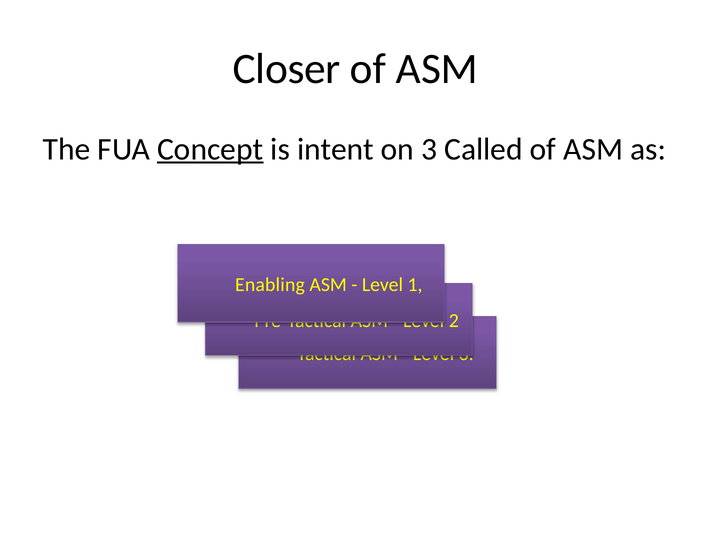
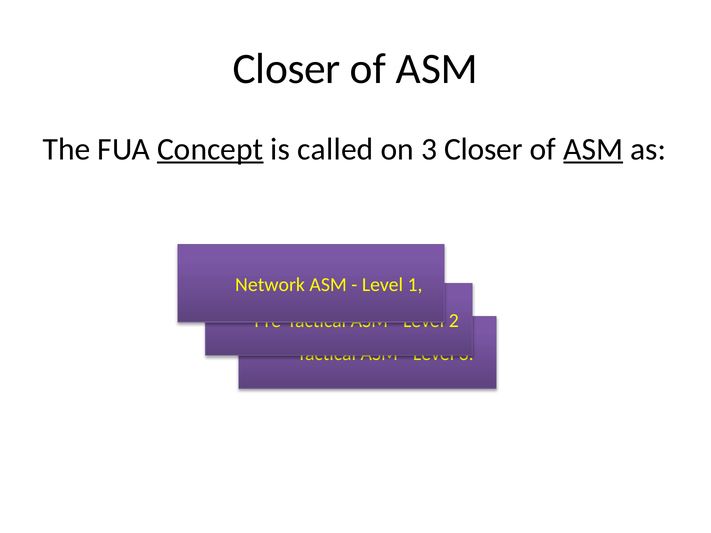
intent: intent -> called
on 3 Called: Called -> Closer
ASM at (593, 149) underline: none -> present
Enabling: Enabling -> Network
